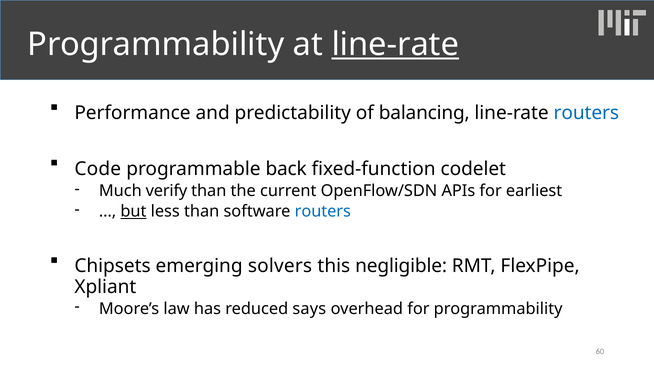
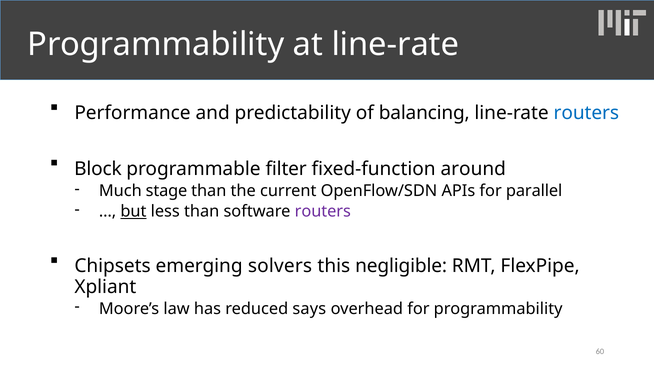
line-rate at (395, 44) underline: present -> none
Code: Code -> Block
back: back -> filter
codelet: codelet -> around
verify: verify -> stage
earliest: earliest -> parallel
routers at (323, 211) colour: blue -> purple
